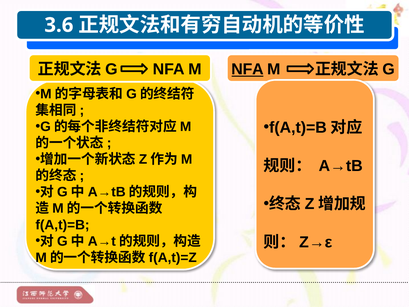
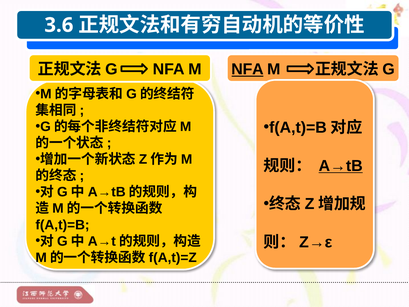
A→tB underline: none -> present
